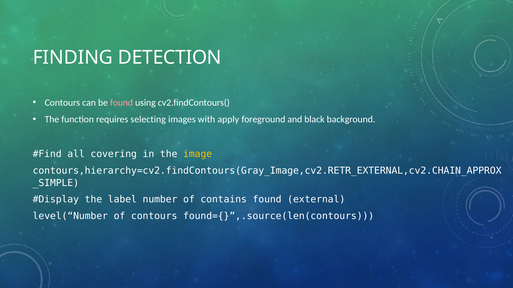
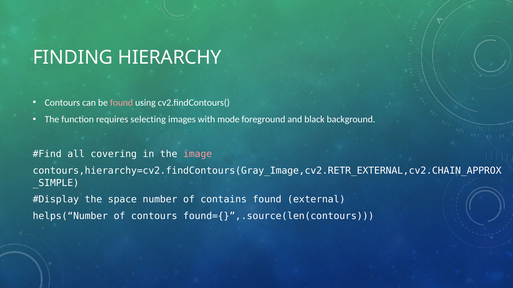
DETECTION: DETECTION -> HIERARCHY
apply: apply -> mode
image colour: yellow -> pink
label: label -> space
level(“Number: level(“Number -> helps(“Number
